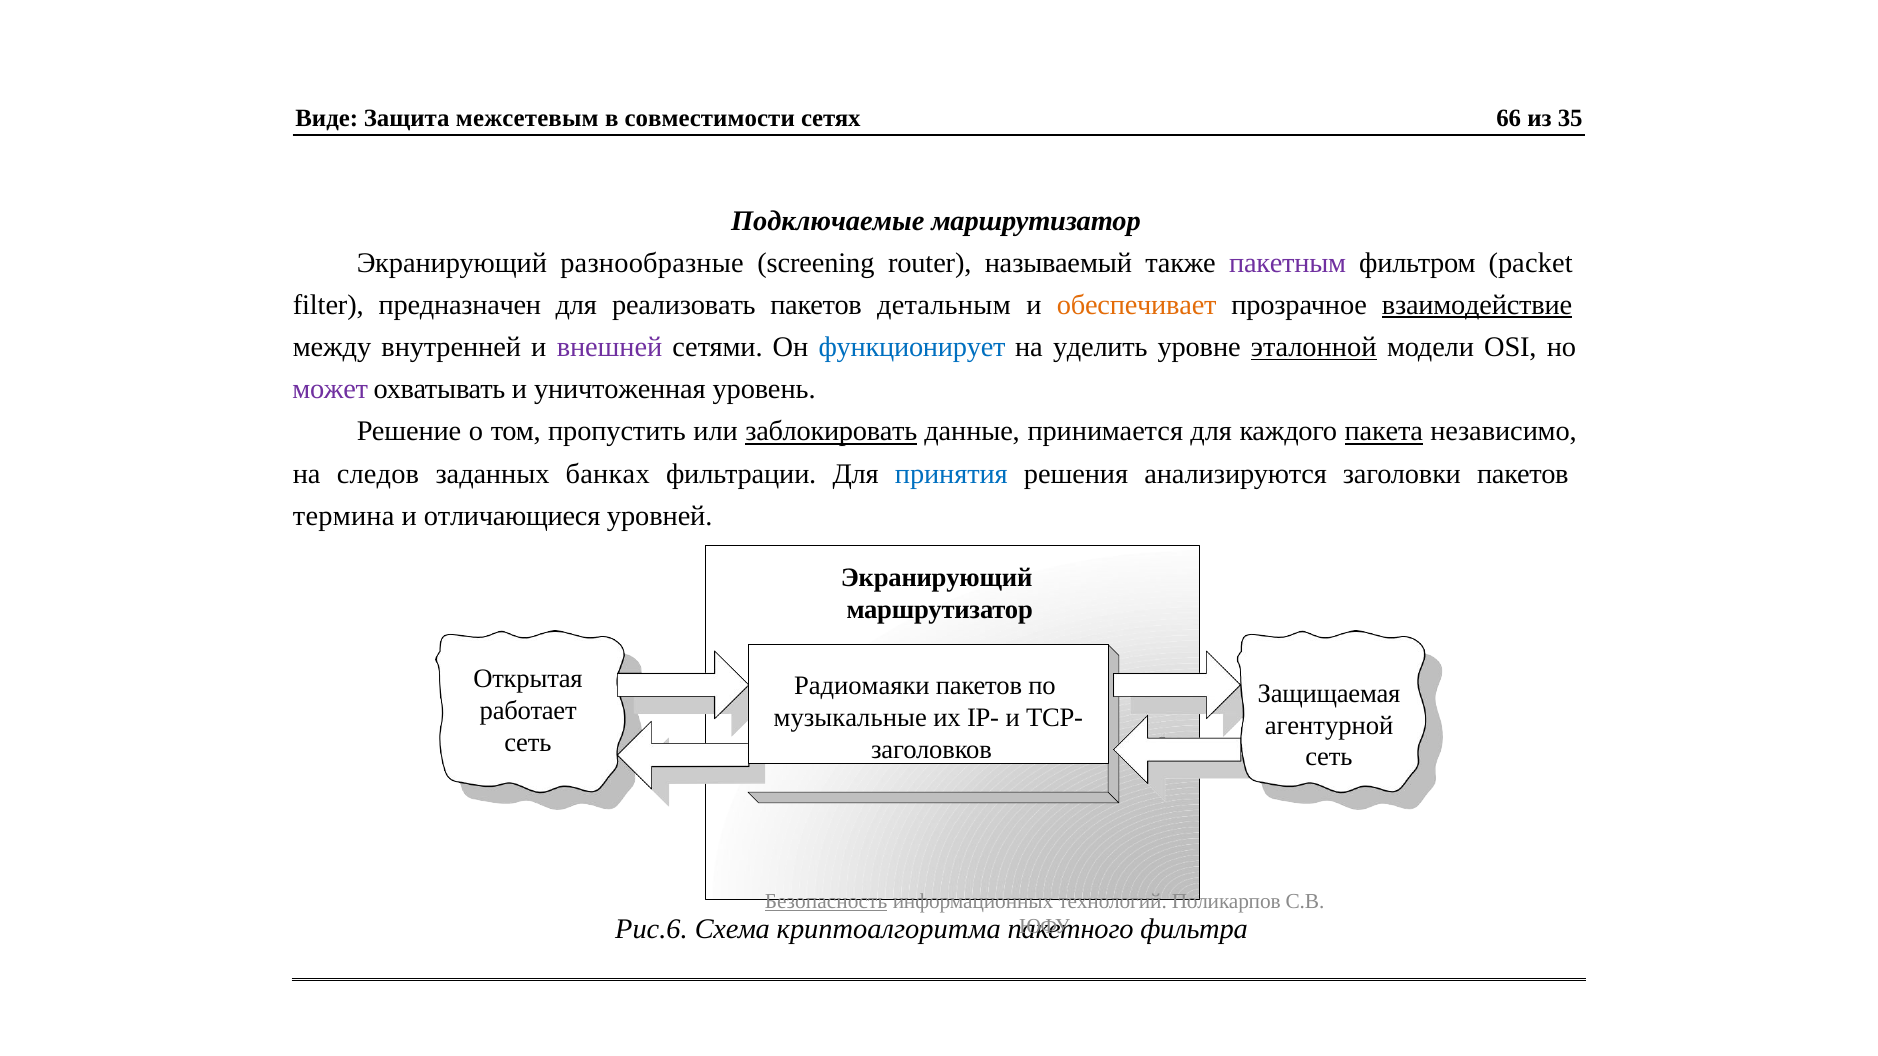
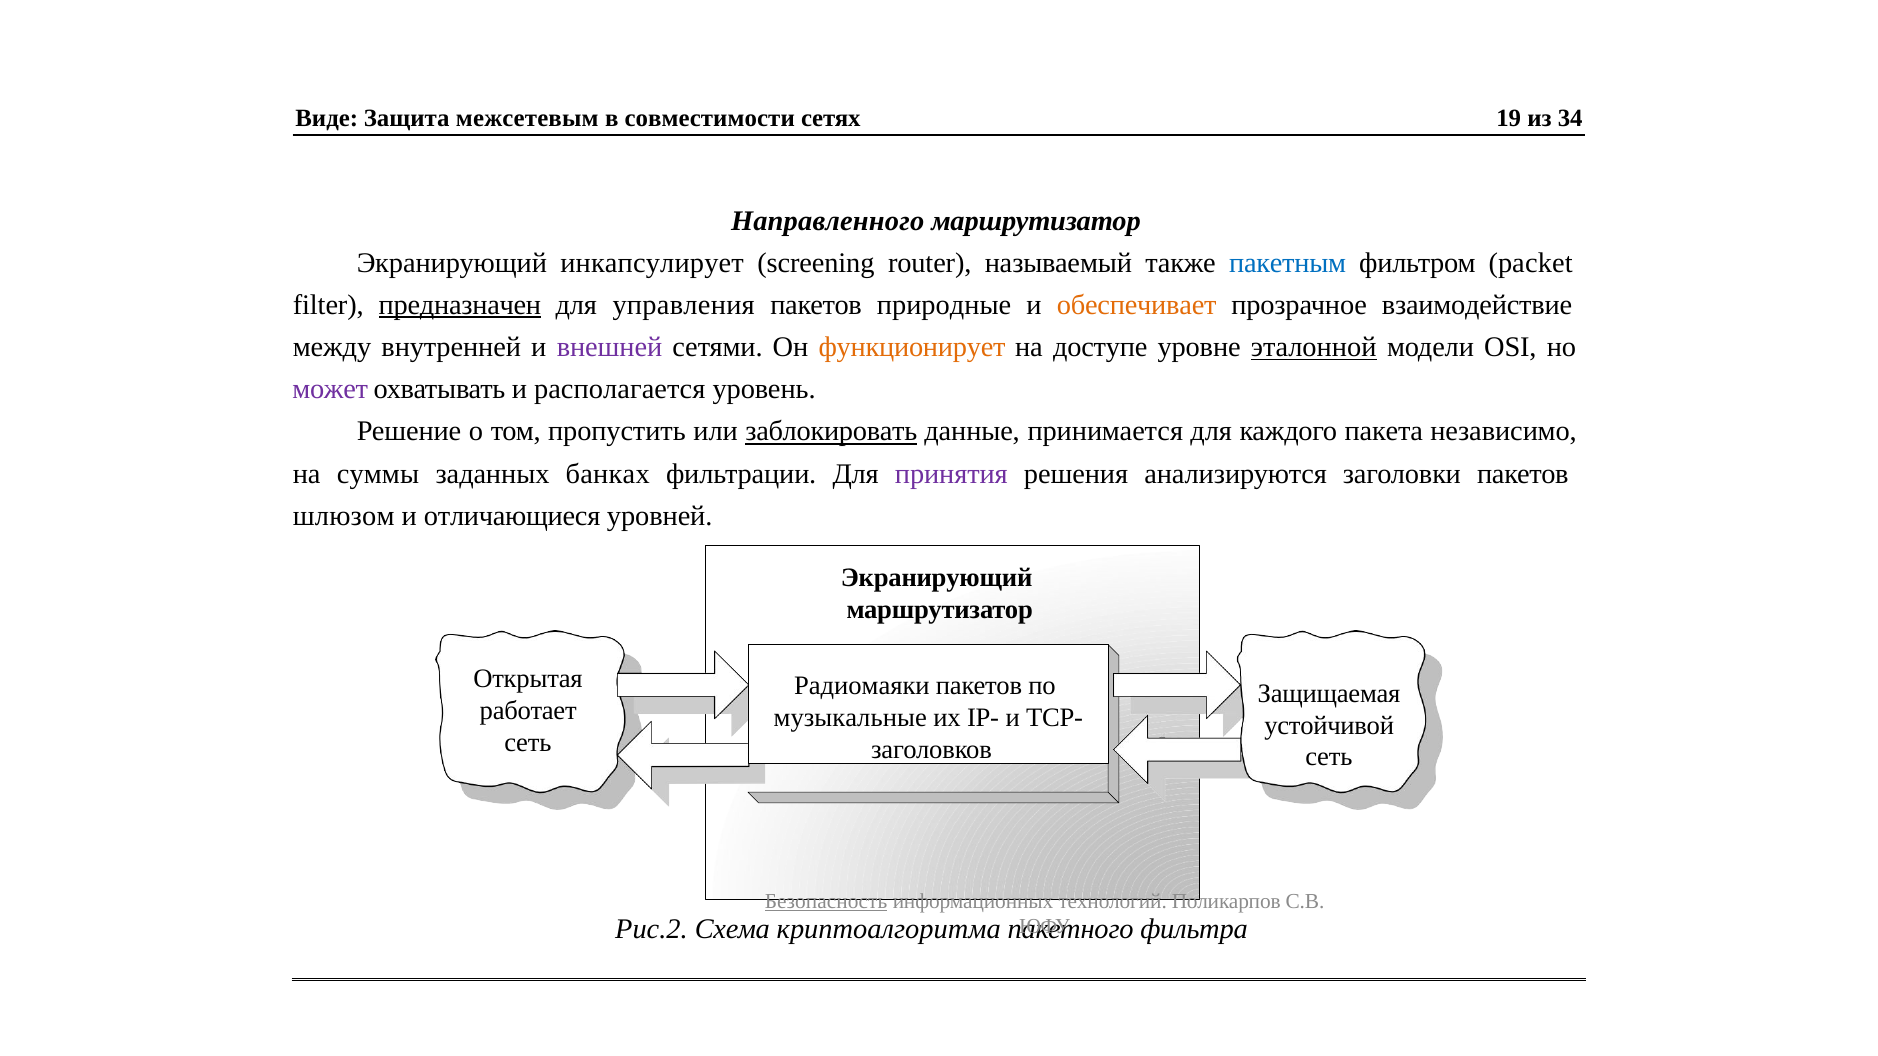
66: 66 -> 19
35: 35 -> 34
Подключаемые: Подключаемые -> Направленного
разнообразные: разнообразные -> инкапсулирует
пакетным colour: purple -> blue
предназначен underline: none -> present
реализовать: реализовать -> управления
детальным: детальным -> природные
взаимодействие underline: present -> none
функционирует colour: blue -> orange
уделить: уделить -> доступе
уничтоженная: уничтоженная -> располагается
пакета underline: present -> none
следов: следов -> суммы
принятия colour: blue -> purple
термина: термина -> шлюзом
агентурной: агентурной -> устойчивой
Рис.6: Рис.6 -> Рис.2
